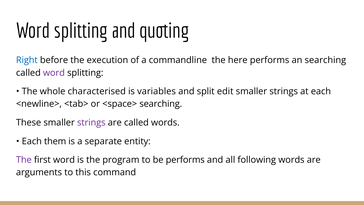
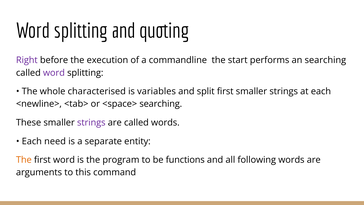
Right colour: blue -> purple
here: here -> start
split edit: edit -> first
them: them -> need
The at (24, 160) colour: purple -> orange
be performs: performs -> functions
